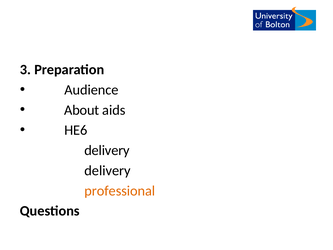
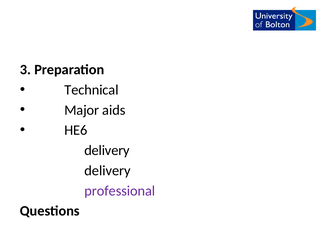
Audience: Audience -> Technical
About: About -> Major
professional colour: orange -> purple
